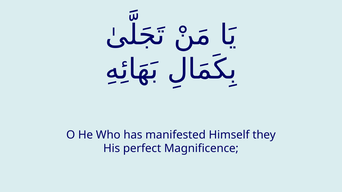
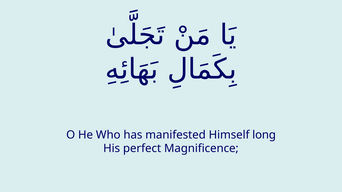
they: they -> long
